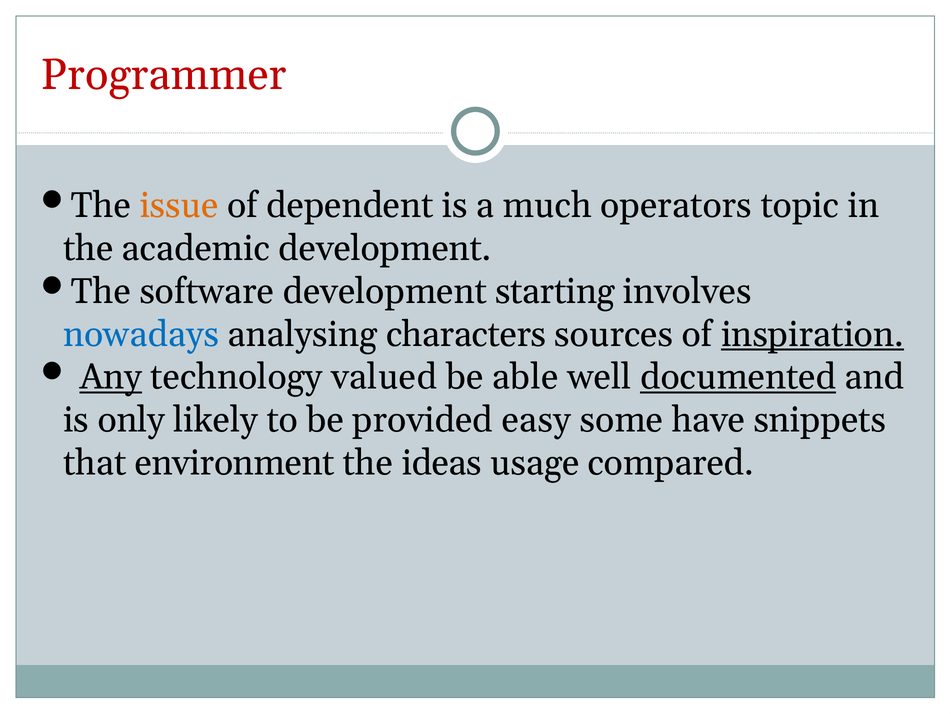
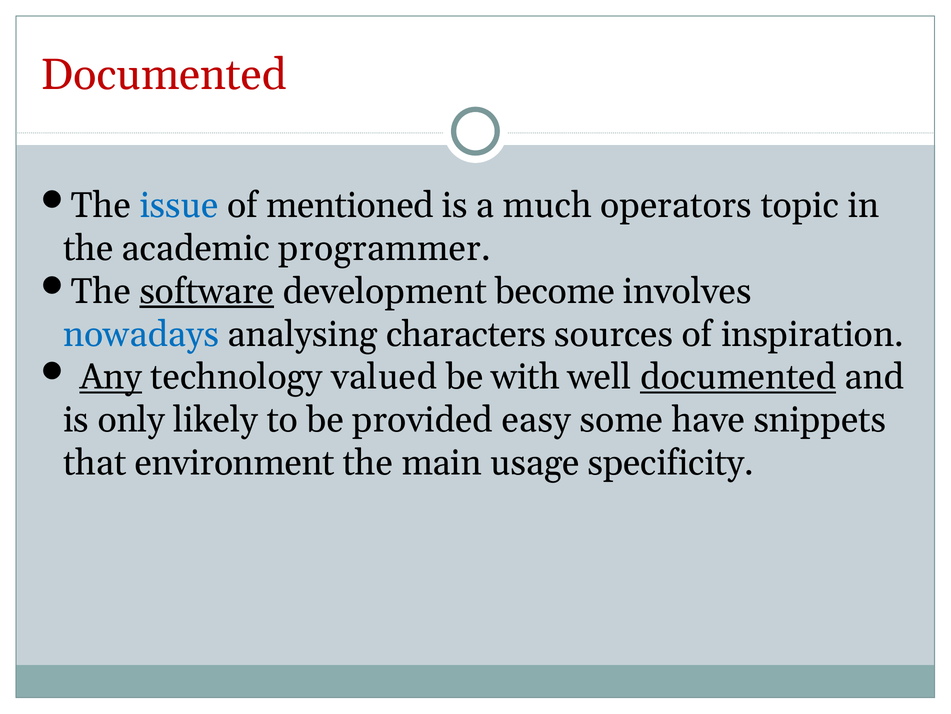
Programmer at (164, 75): Programmer -> Documented
issue colour: orange -> blue
dependent: dependent -> mentioned
academic development: development -> programmer
software underline: none -> present
starting: starting -> become
inspiration underline: present -> none
able: able -> with
ideas: ideas -> main
compared: compared -> specificity
